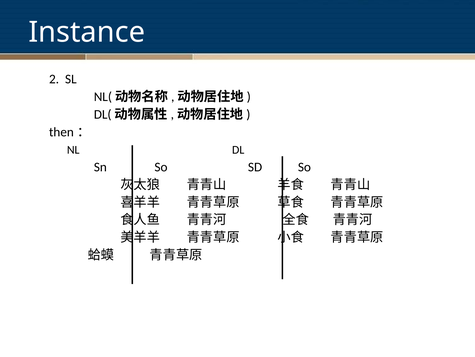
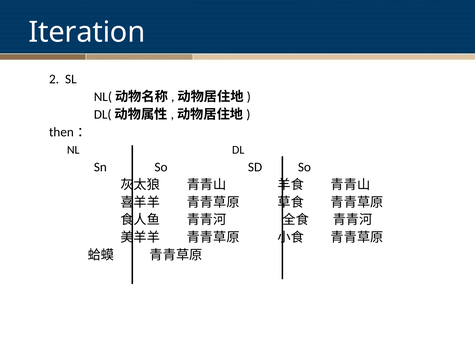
Instance: Instance -> Iteration
